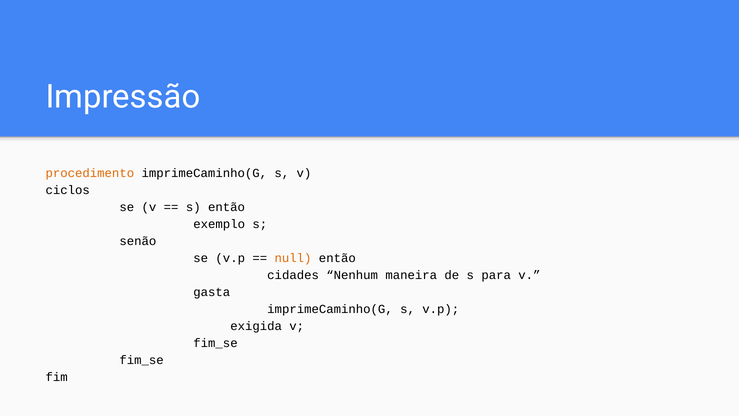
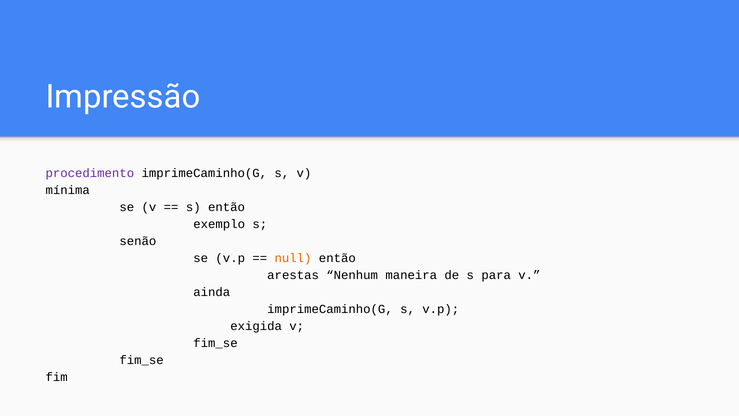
procedimento colour: orange -> purple
ciclos: ciclos -> mínima
cidades: cidades -> arestas
gasta: gasta -> ainda
